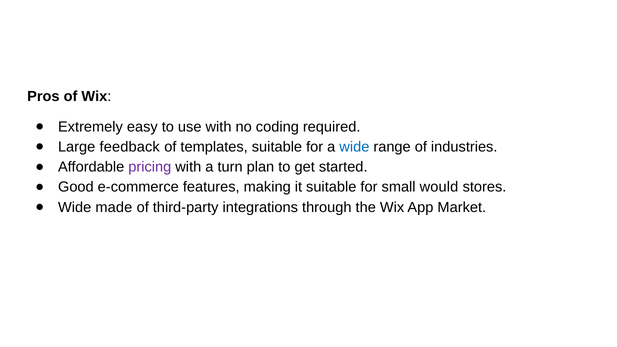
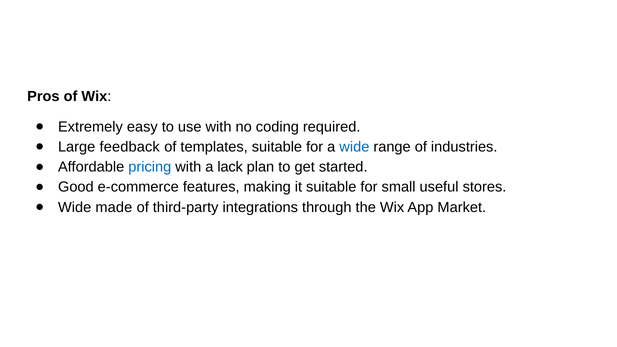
pricing colour: purple -> blue
turn: turn -> lack
would: would -> useful
